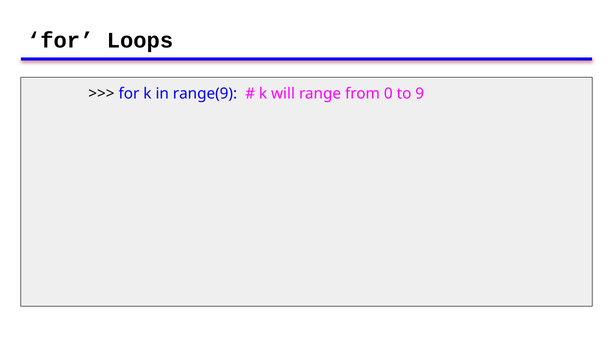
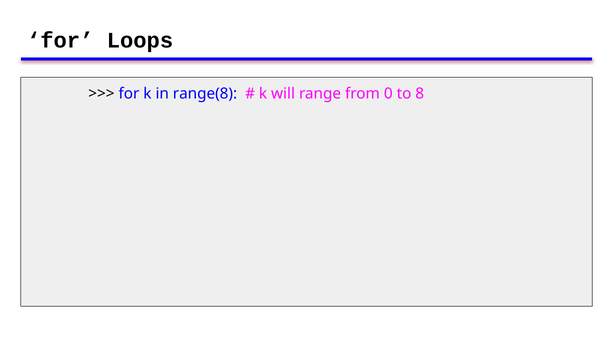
range(9: range(9 -> range(8
9: 9 -> 8
